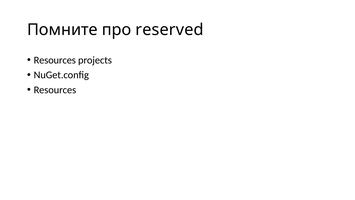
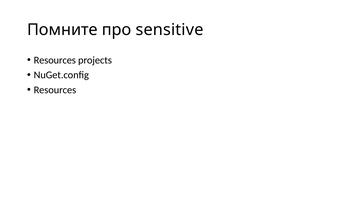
reserved: reserved -> sensitive
